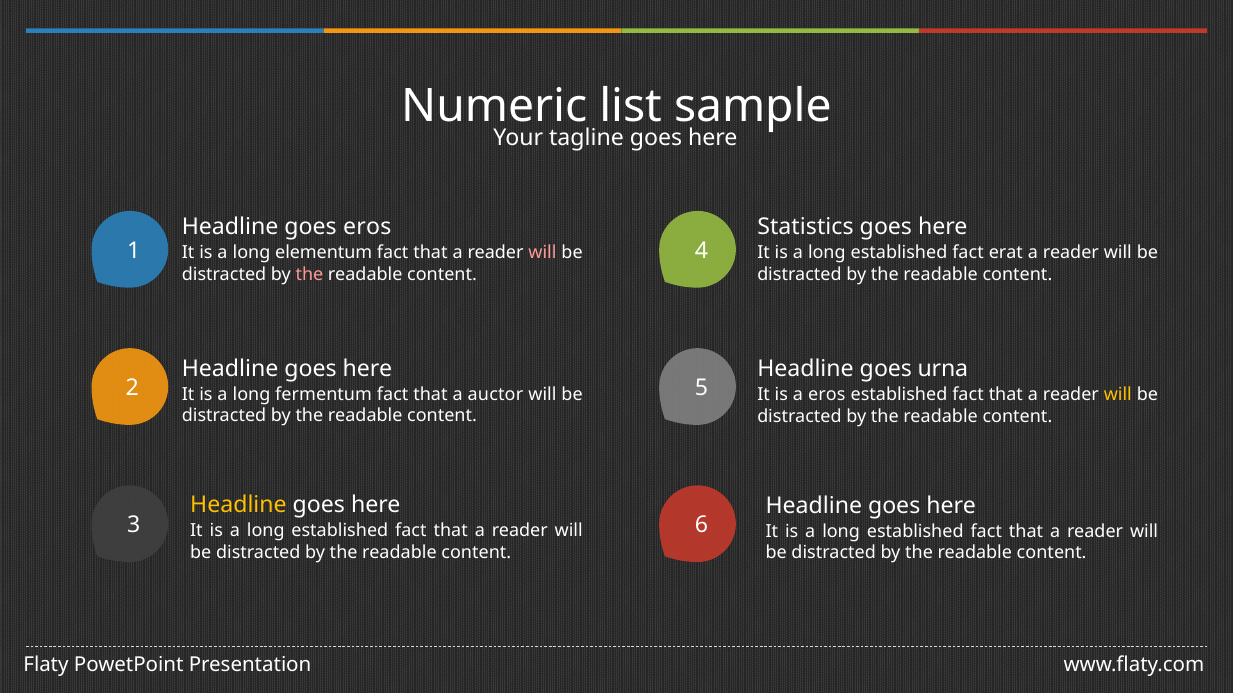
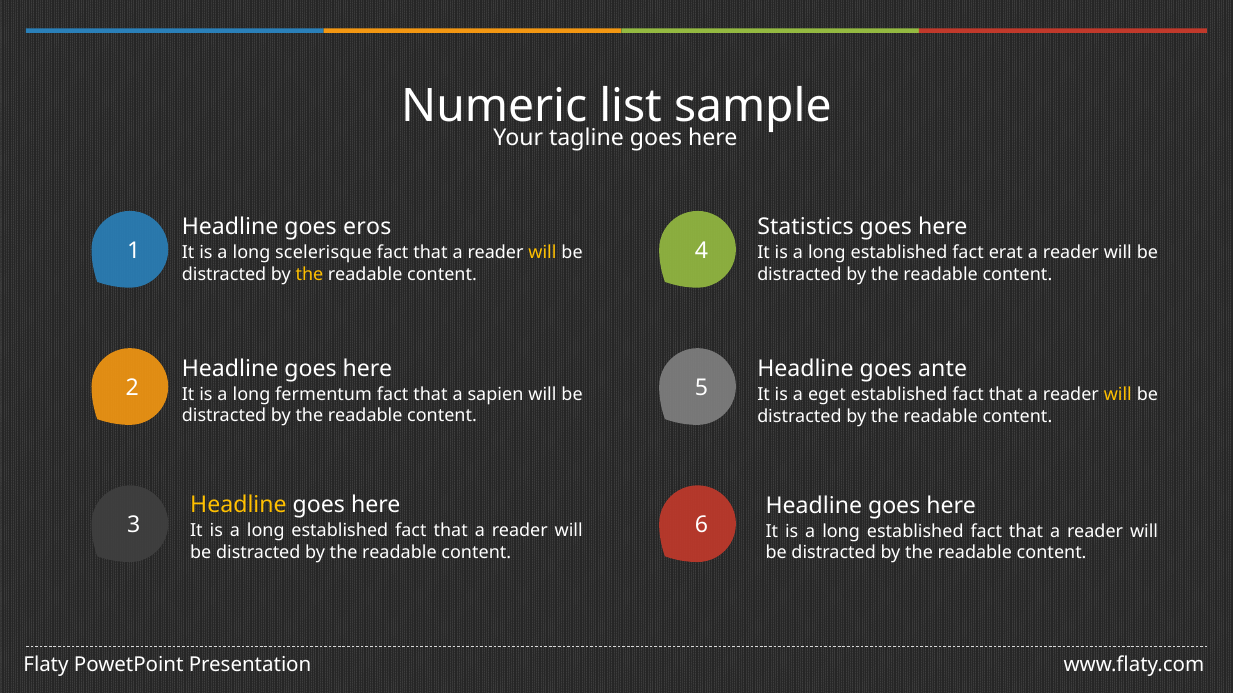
elementum: elementum -> scelerisque
will at (542, 253) colour: pink -> yellow
the at (309, 274) colour: pink -> yellow
urna: urna -> ante
auctor: auctor -> sapien
a eros: eros -> eget
